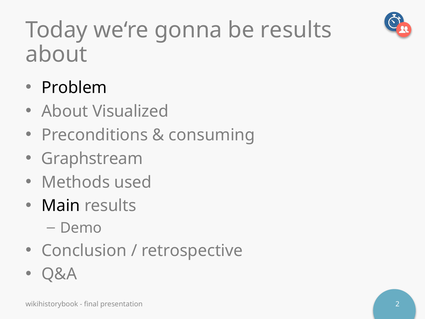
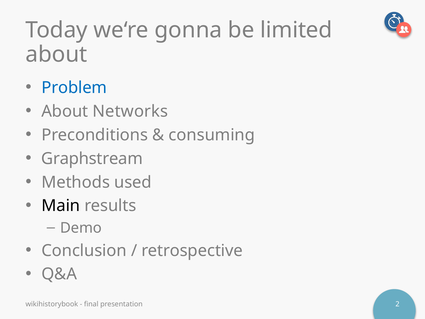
be results: results -> limited
Problem colour: black -> blue
Visualized: Visualized -> Networks
